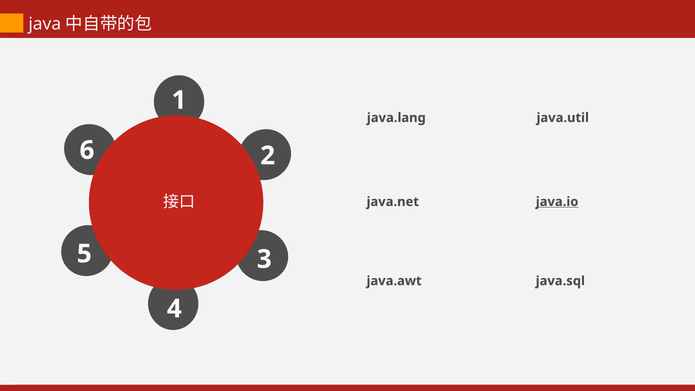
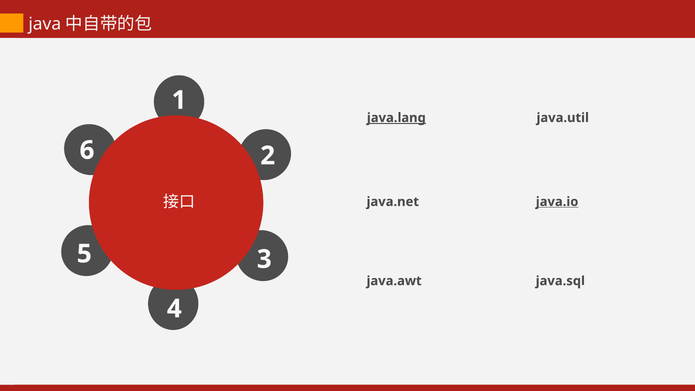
java.lang underline: none -> present
